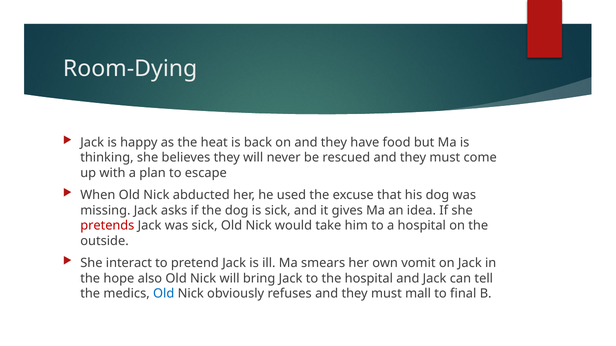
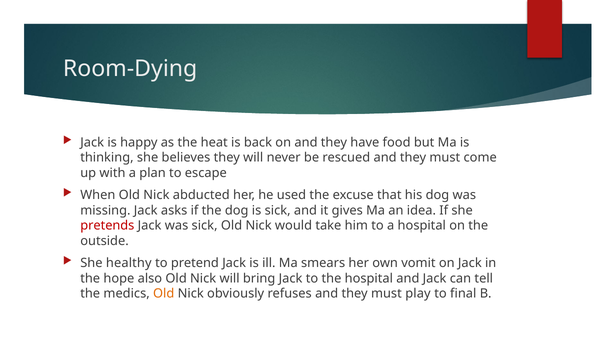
interact: interact -> healthy
Old at (164, 294) colour: blue -> orange
mall: mall -> play
